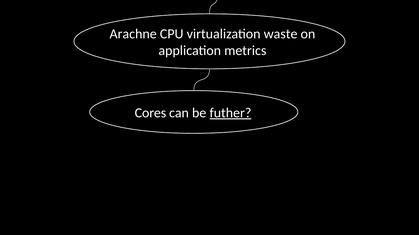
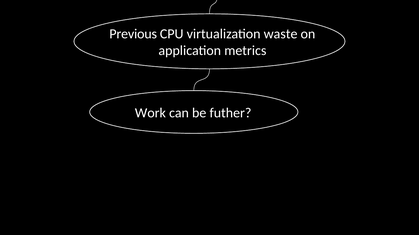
Arachne: Arachne -> Previous
Cores: Cores -> Work
futher underline: present -> none
